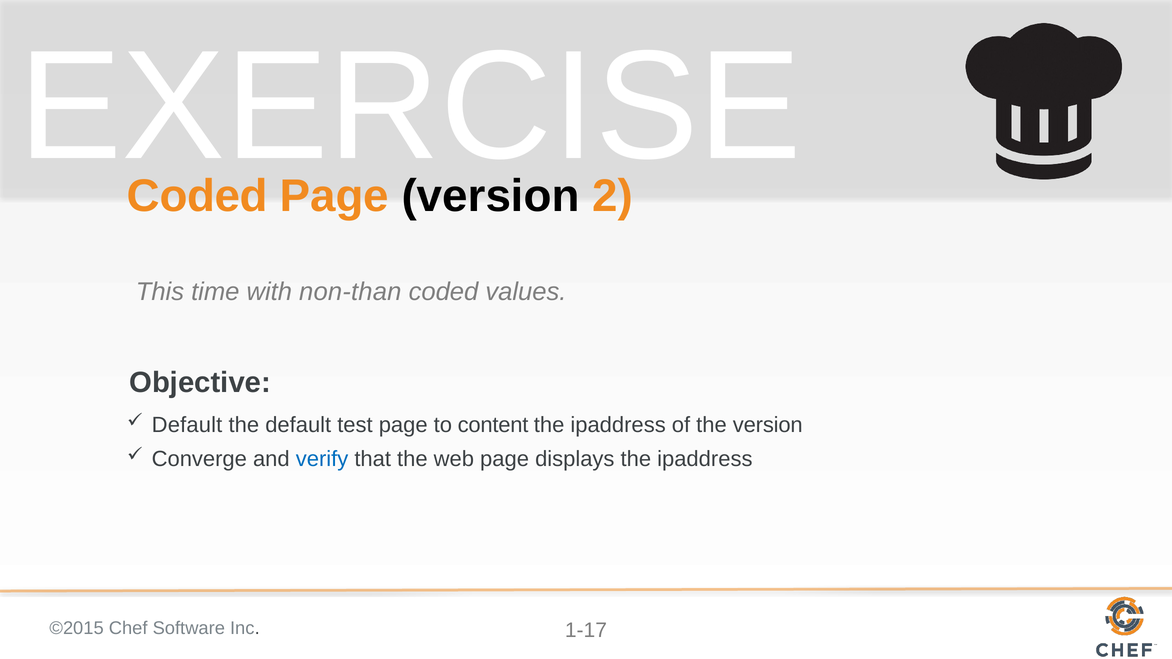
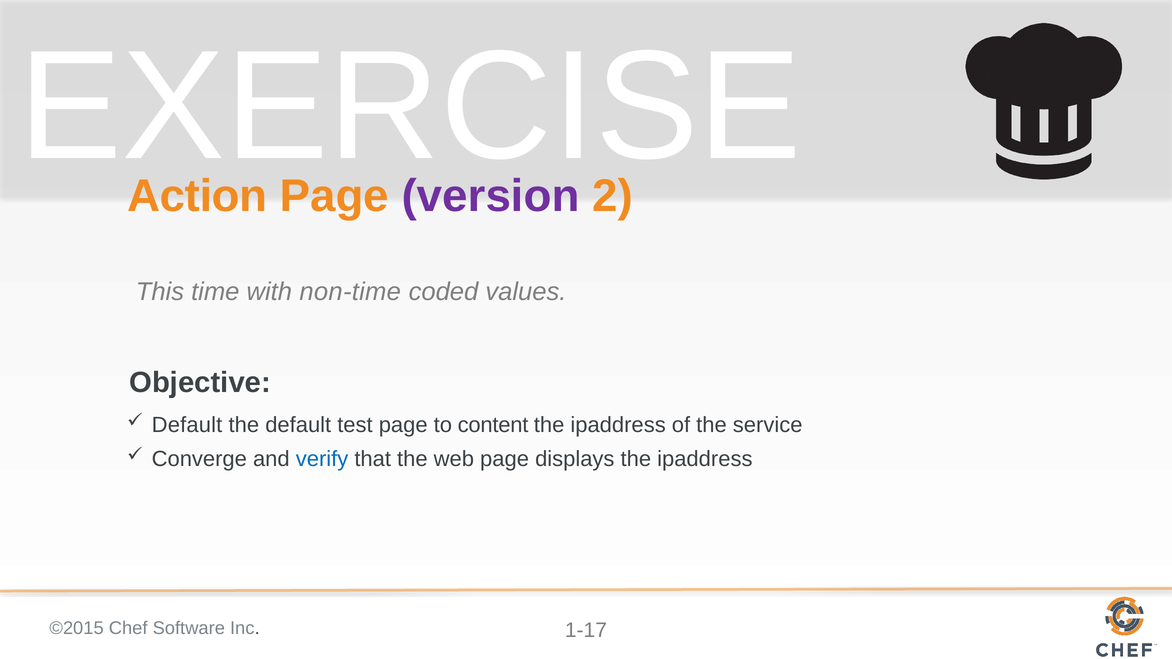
Coded at (197, 196): Coded -> Action
version at (491, 196) colour: black -> purple
non-than: non-than -> non-time
the version: version -> service
